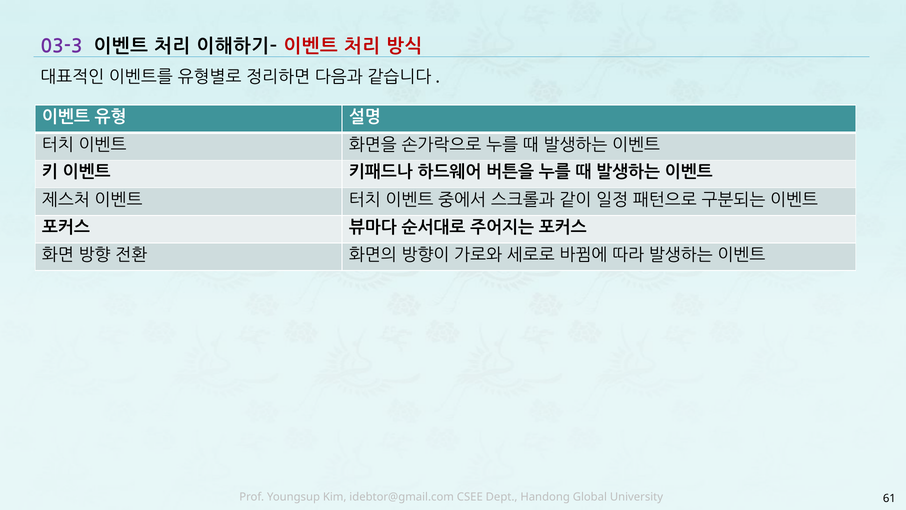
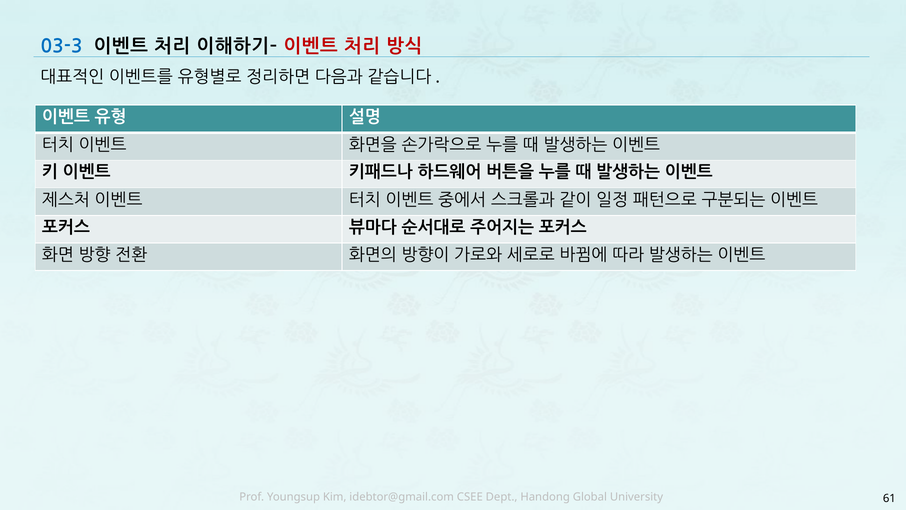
03-3 colour: purple -> blue
